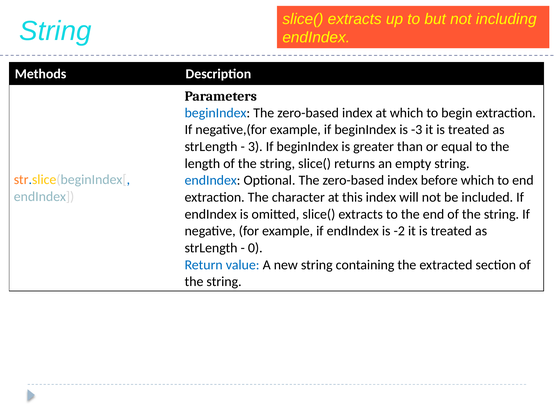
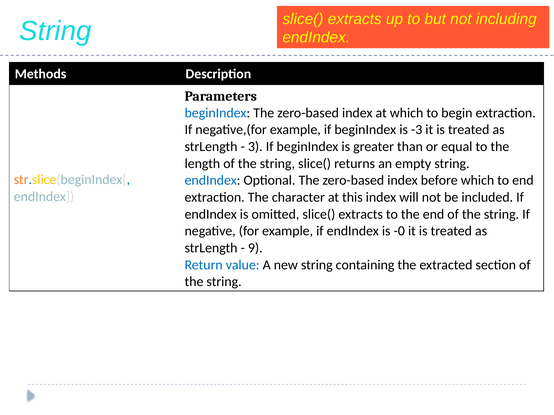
-2: -2 -> -0
0: 0 -> 9
